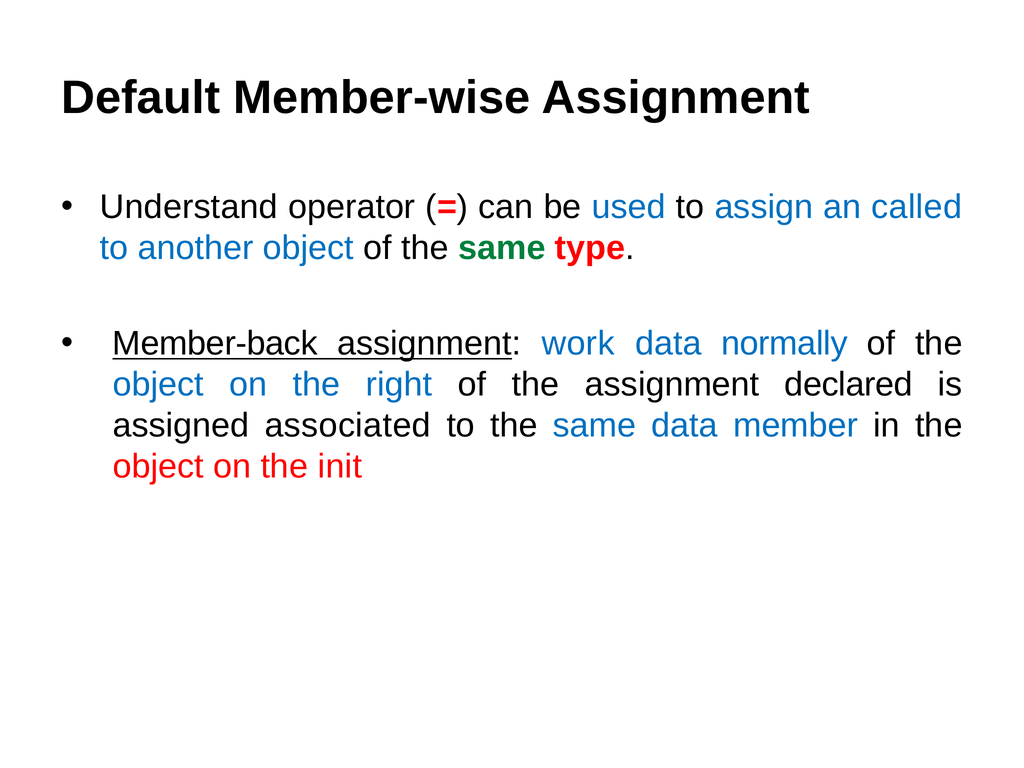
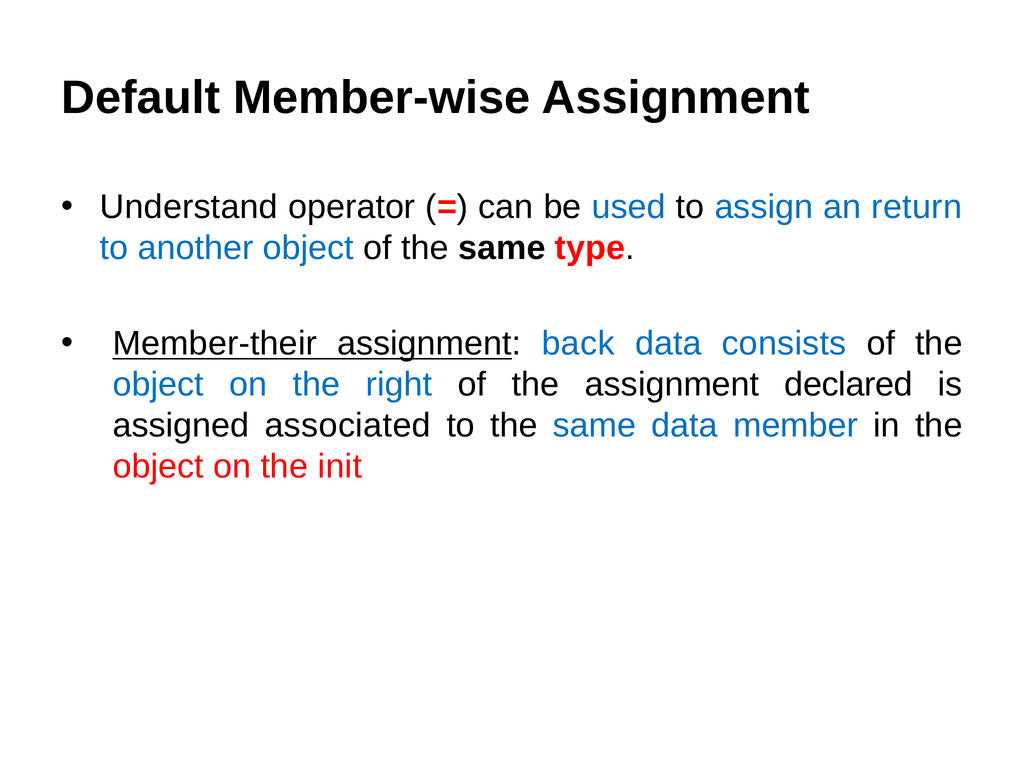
called: called -> return
same at (502, 248) colour: green -> black
Member-back: Member-back -> Member-their
work: work -> back
normally: normally -> consists
